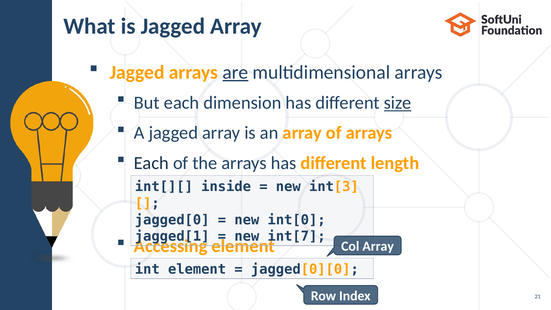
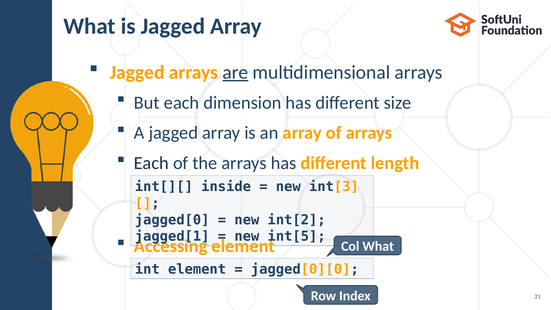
size underline: present -> none
int[0: int[0 -> int[2
int[7: int[7 -> int[5
Col Array: Array -> What
